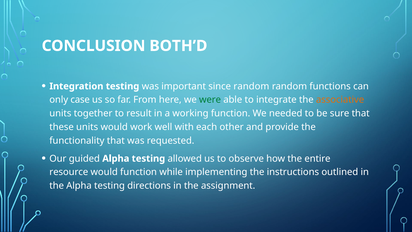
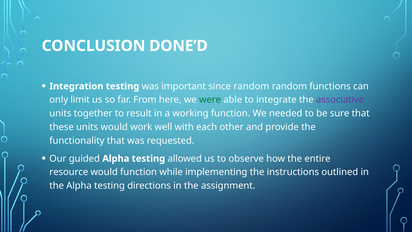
BOTH’D: BOTH’D -> DONE’D
case: case -> limit
associative colour: orange -> purple
